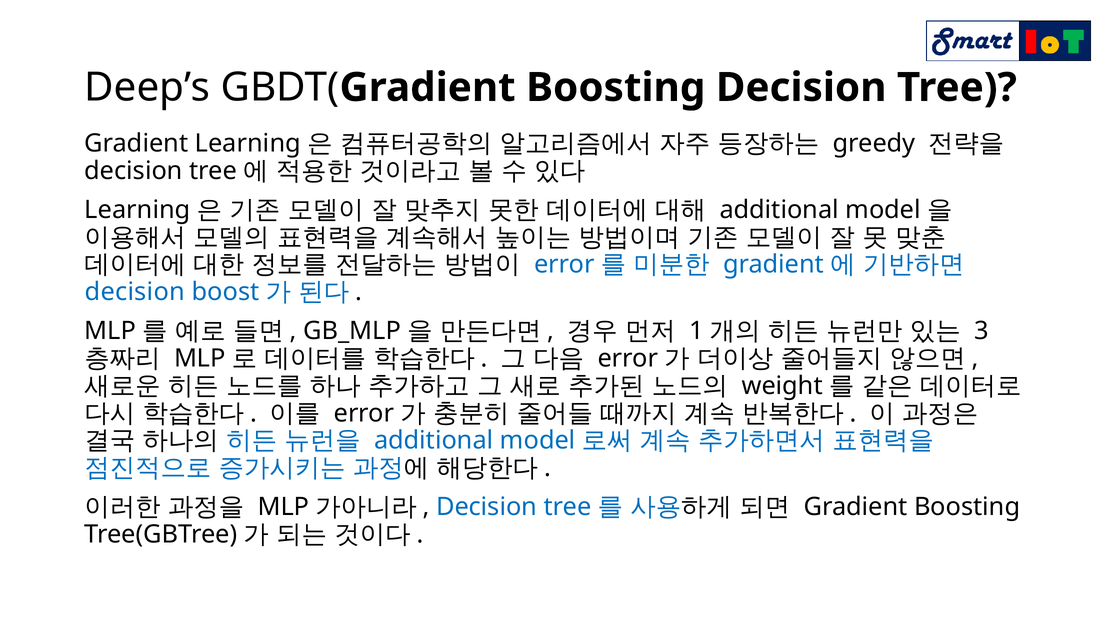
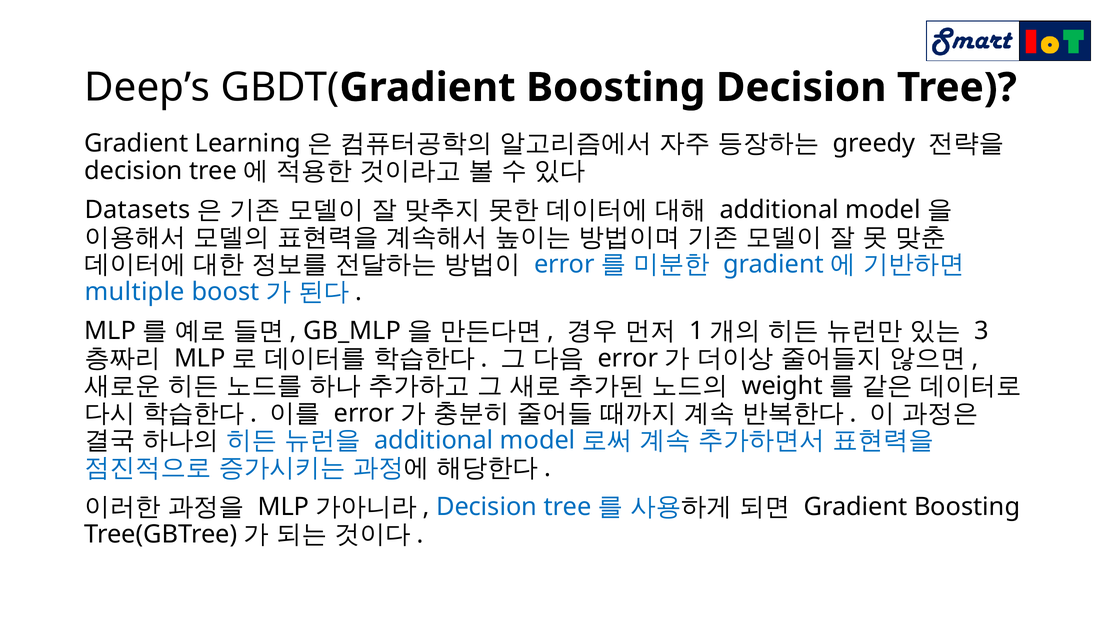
Learning at (138, 210): Learning -> Datasets
decision at (135, 292): decision -> multiple
